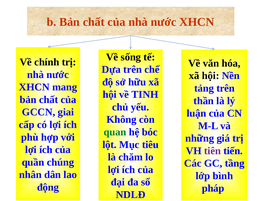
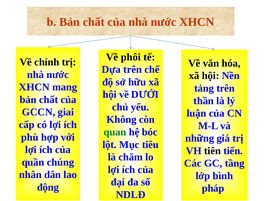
sống: sống -> phôi
TINH: TINH -> DƯỚI
tiên colour: purple -> black
